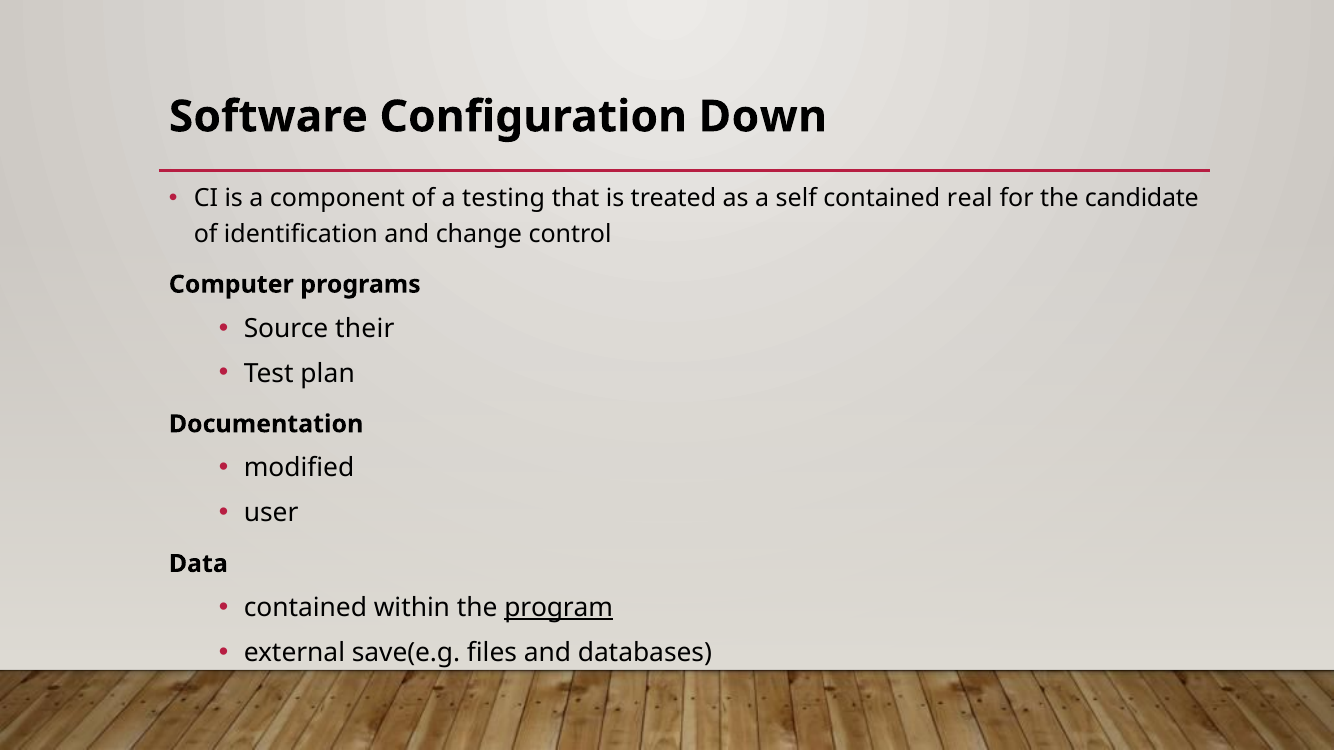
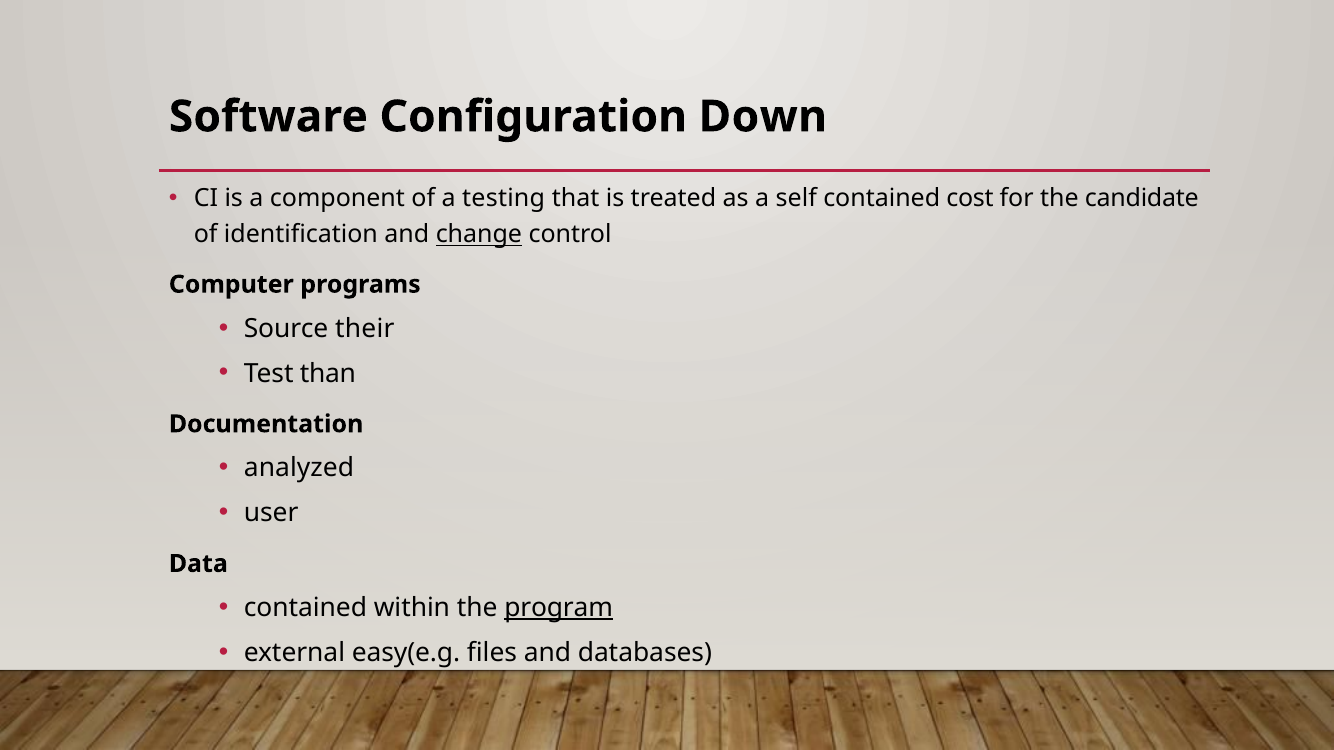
real: real -> cost
change underline: none -> present
plan: plan -> than
modified: modified -> analyzed
save(e.g: save(e.g -> easy(e.g
